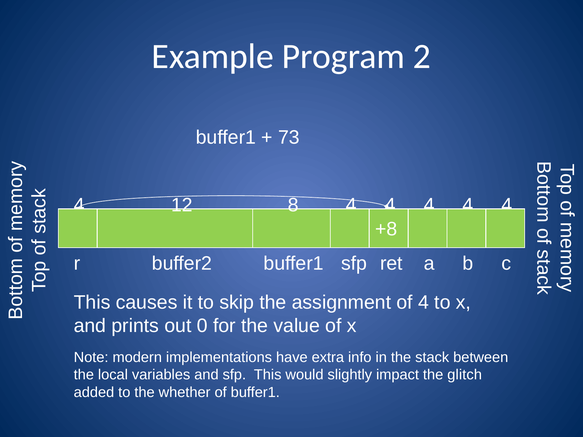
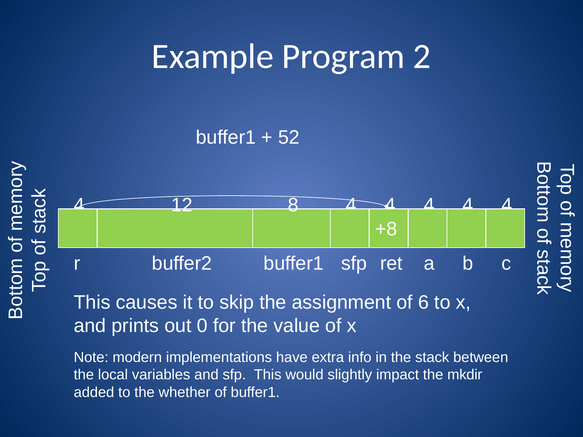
73: 73 -> 52
of 4: 4 -> 6
glitch: glitch -> mkdir
